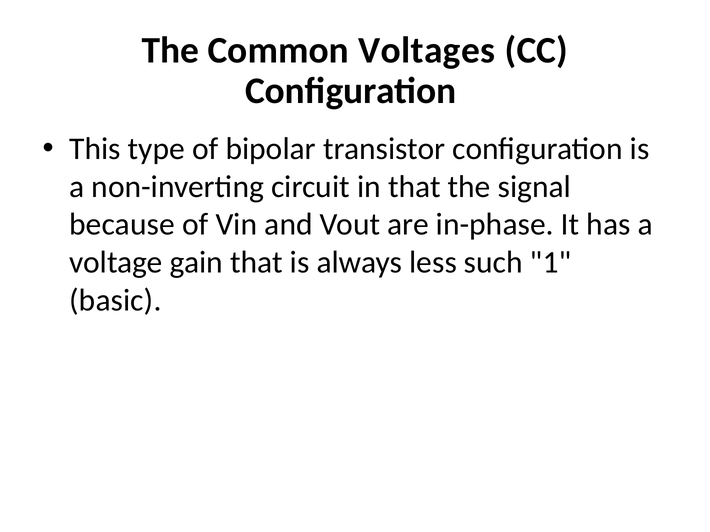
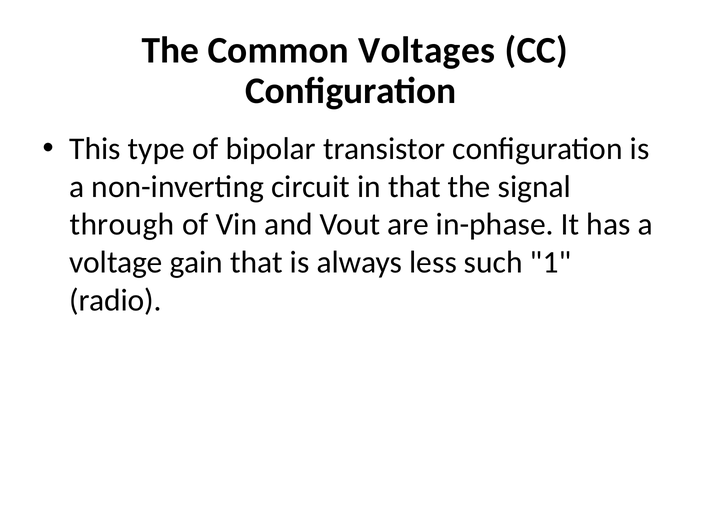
because: because -> through
basic: basic -> radio
